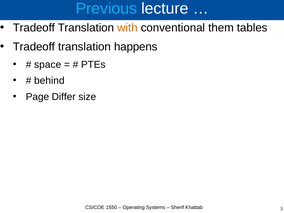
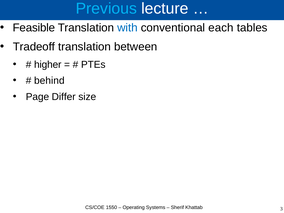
Tradeoff at (34, 28): Tradeoff -> Feasible
with colour: orange -> blue
them: them -> each
happens: happens -> between
space: space -> higher
